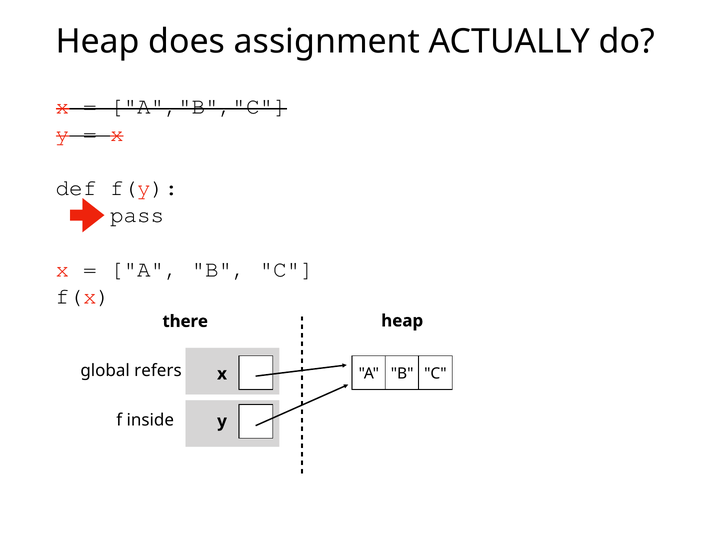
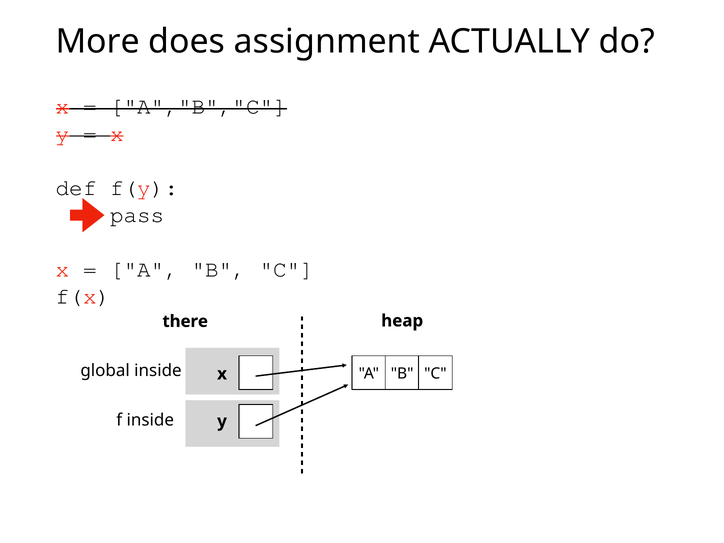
Heap at (98, 42): Heap -> More
global refers: refers -> inside
